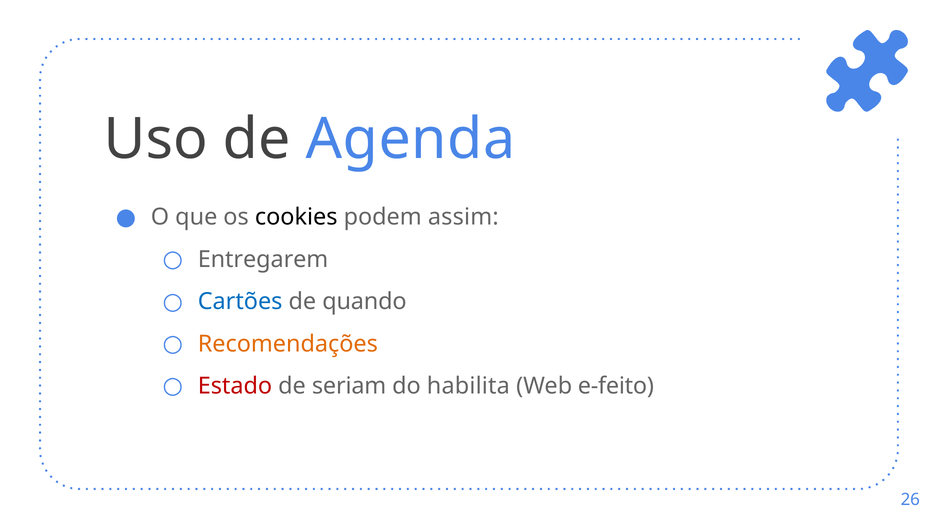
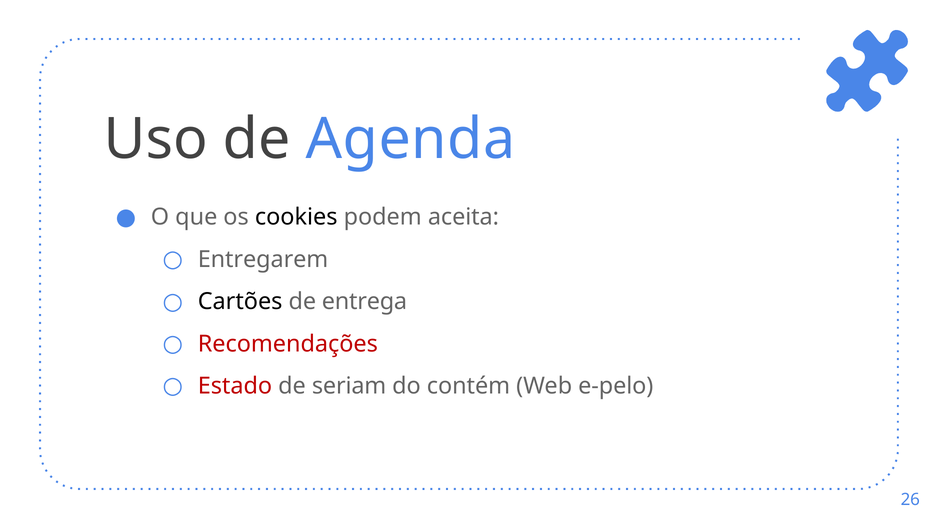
assim: assim -> aceita
Cartões colour: blue -> black
quando: quando -> entrega
Recomendações colour: orange -> red
habilita: habilita -> contém
e-feito: e-feito -> e-pelo
